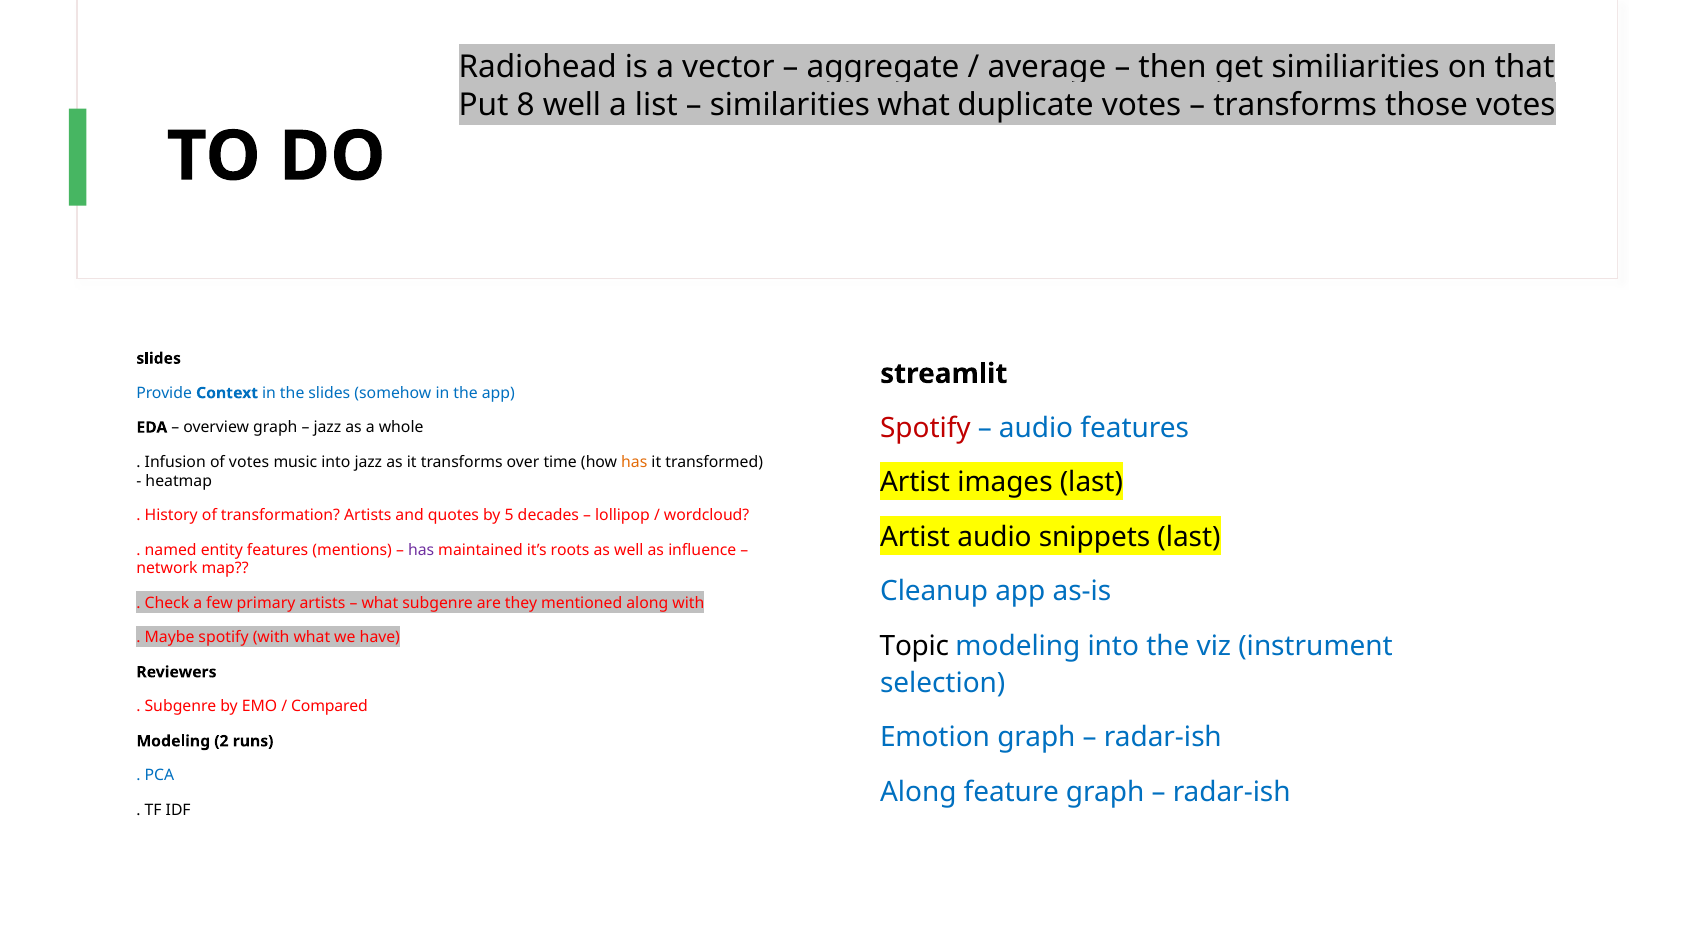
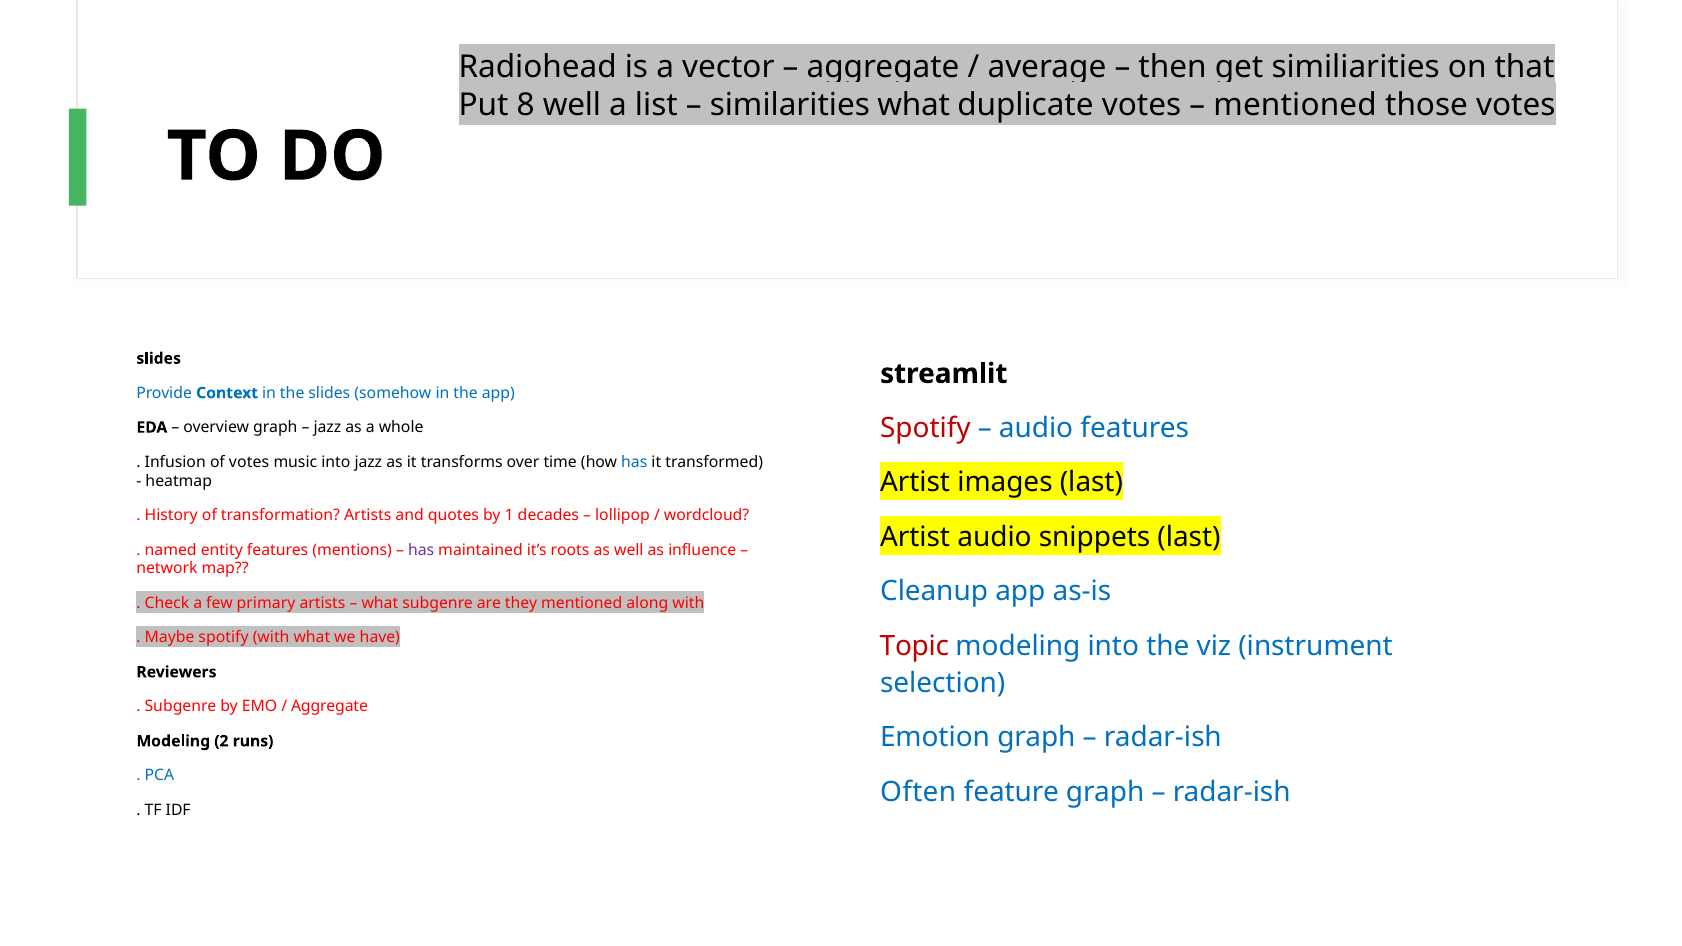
transforms at (1295, 105): transforms -> mentioned
has at (634, 462) colour: orange -> blue
5: 5 -> 1
Topic colour: black -> red
Compared at (329, 707): Compared -> Aggregate
Along at (918, 792): Along -> Often
